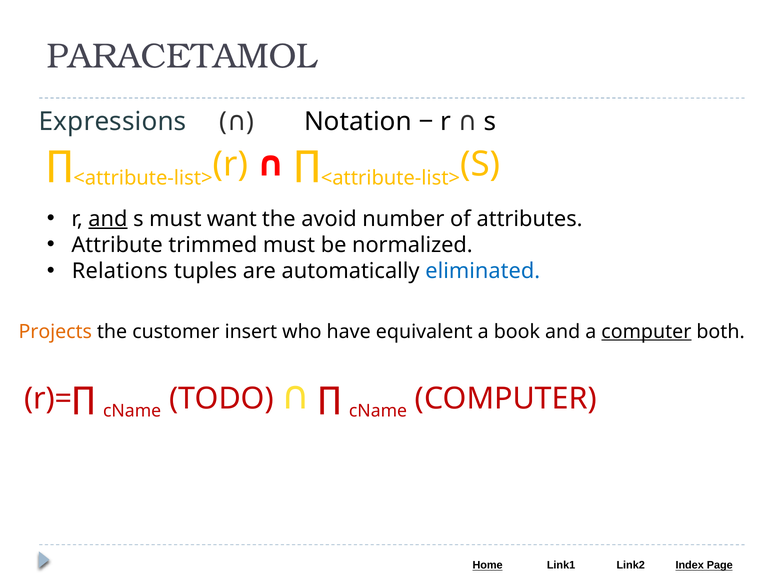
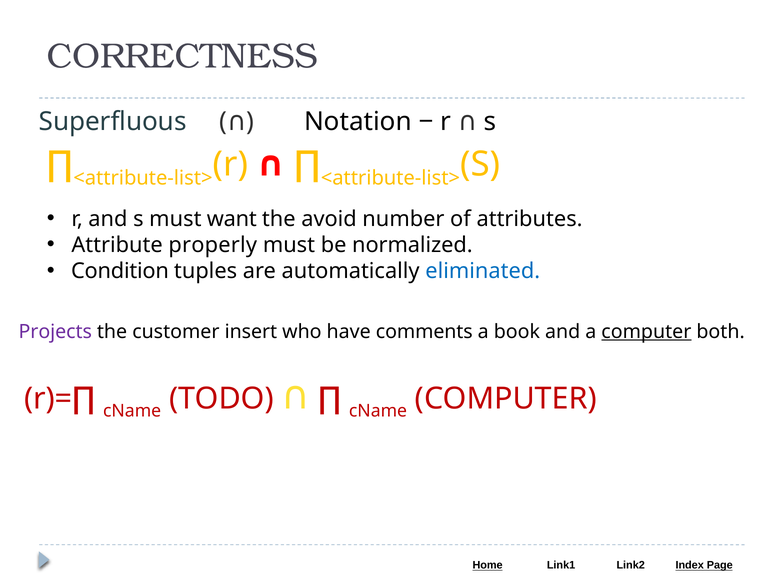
PARACETAMOL: PARACETAMOL -> CORRECTNESS
Expressions: Expressions -> Superfluous
and at (108, 219) underline: present -> none
trimmed: trimmed -> properly
Relations: Relations -> Condition
Projects colour: orange -> purple
equivalent: equivalent -> comments
